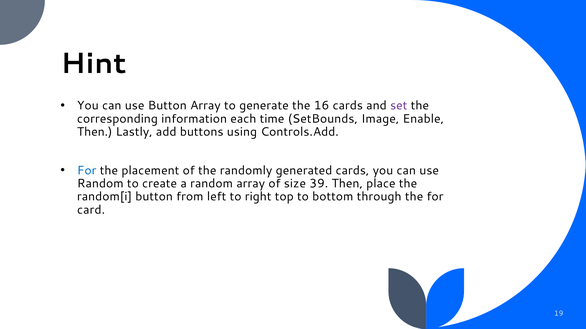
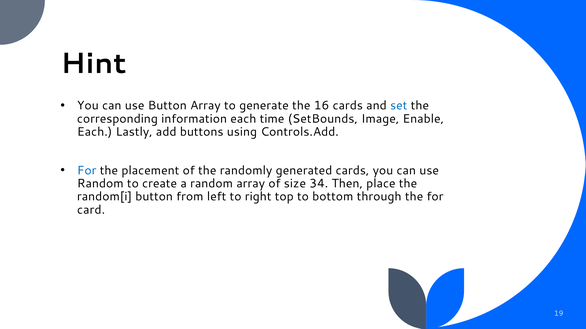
set colour: purple -> blue
Then at (95, 132): Then -> Each
39: 39 -> 34
